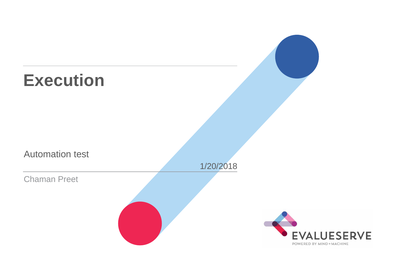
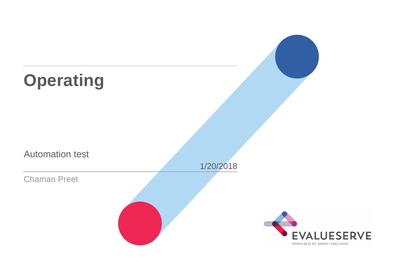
Execution: Execution -> Operating
